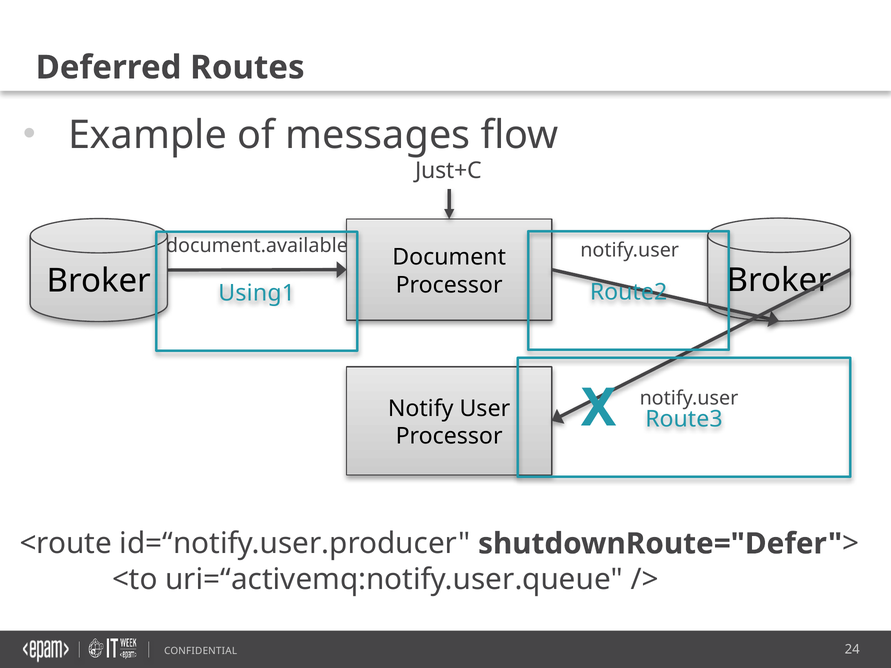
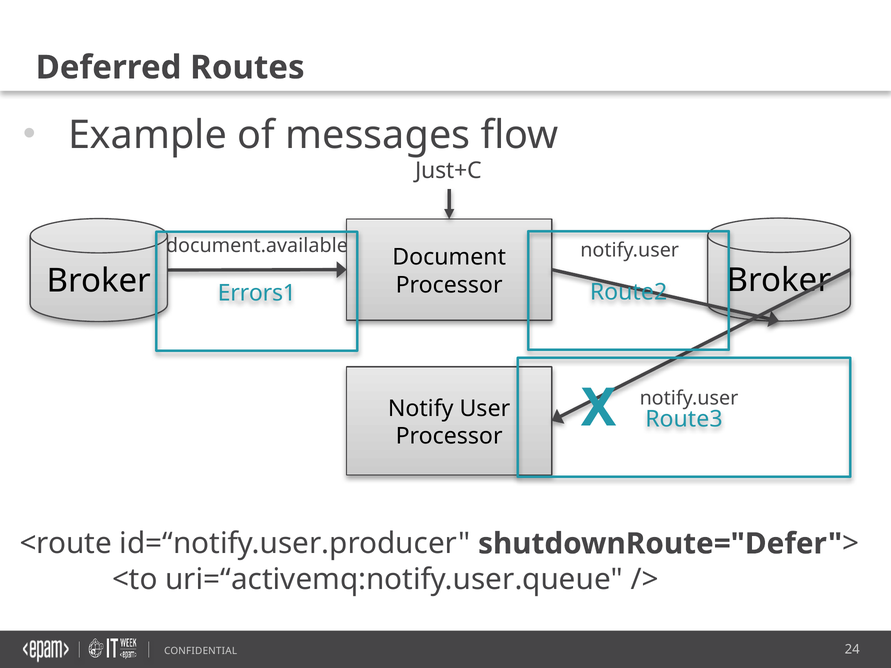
Using1: Using1 -> Errors1
